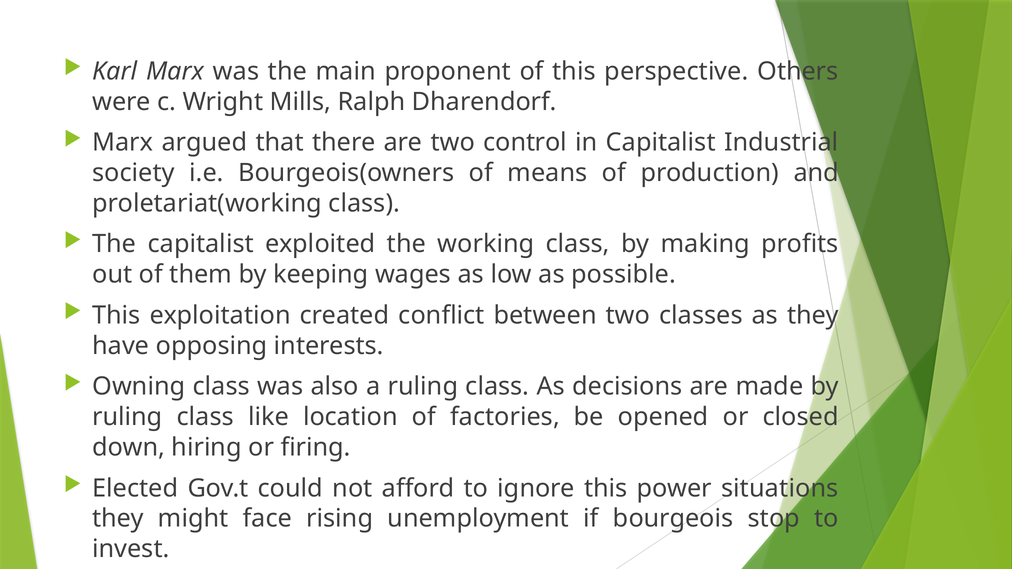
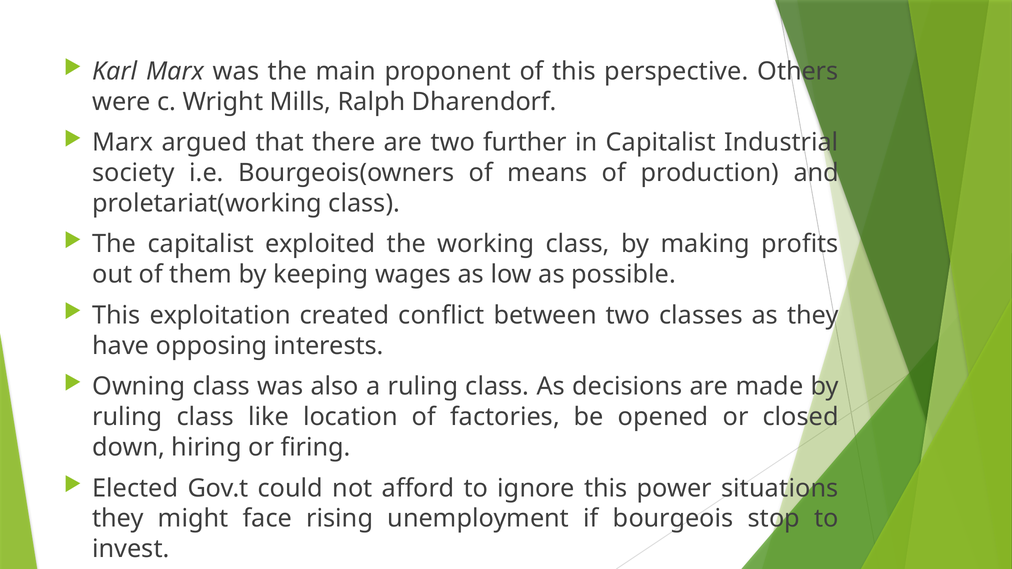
control: control -> further
